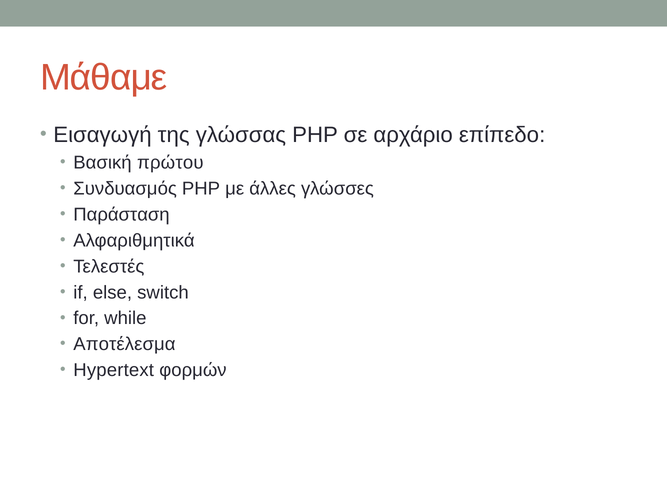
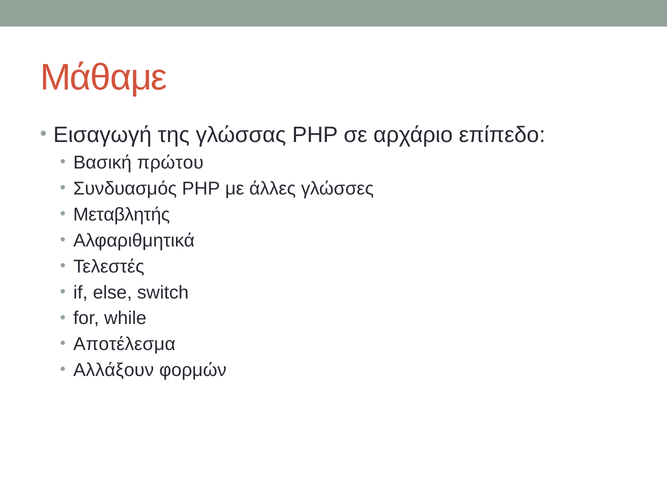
Παράσταση: Παράσταση -> Μεταβλητής
Hypertext: Hypertext -> Αλλάξουν
